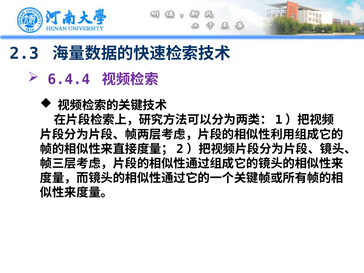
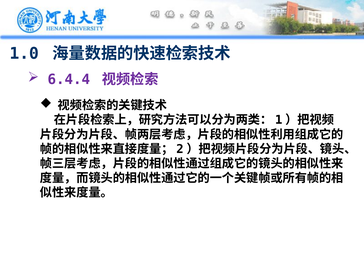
2.3: 2.3 -> 1.0
